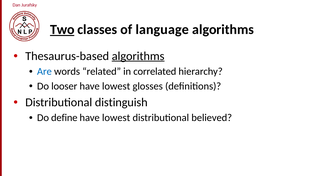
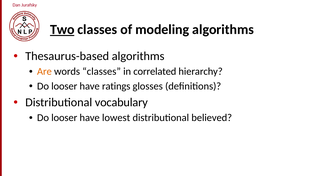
language: language -> modeling
algorithms at (138, 56) underline: present -> none
Are colour: blue -> orange
words related: related -> classes
lowest at (116, 86): lowest -> ratings
distinguish: distinguish -> vocabulary
define at (64, 118): define -> looser
